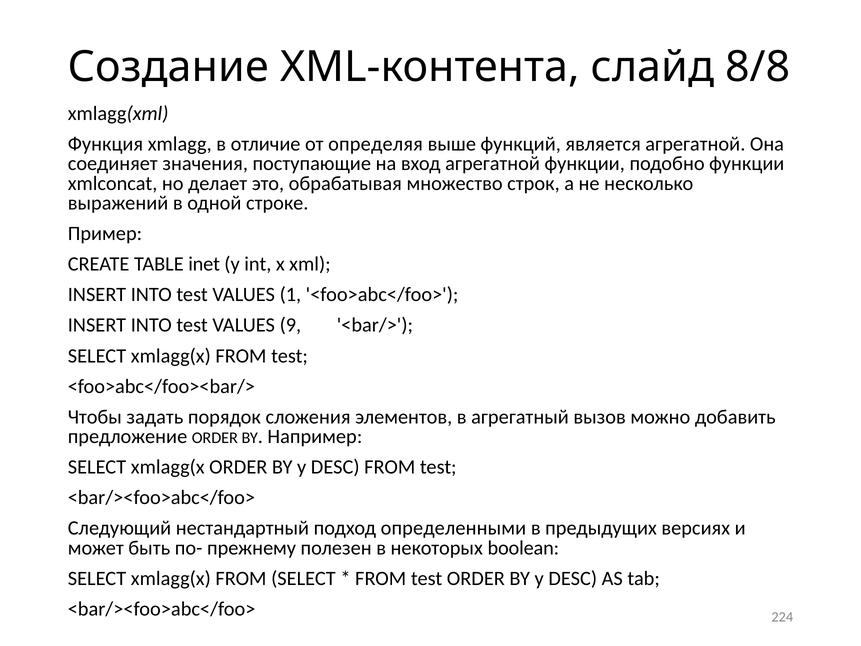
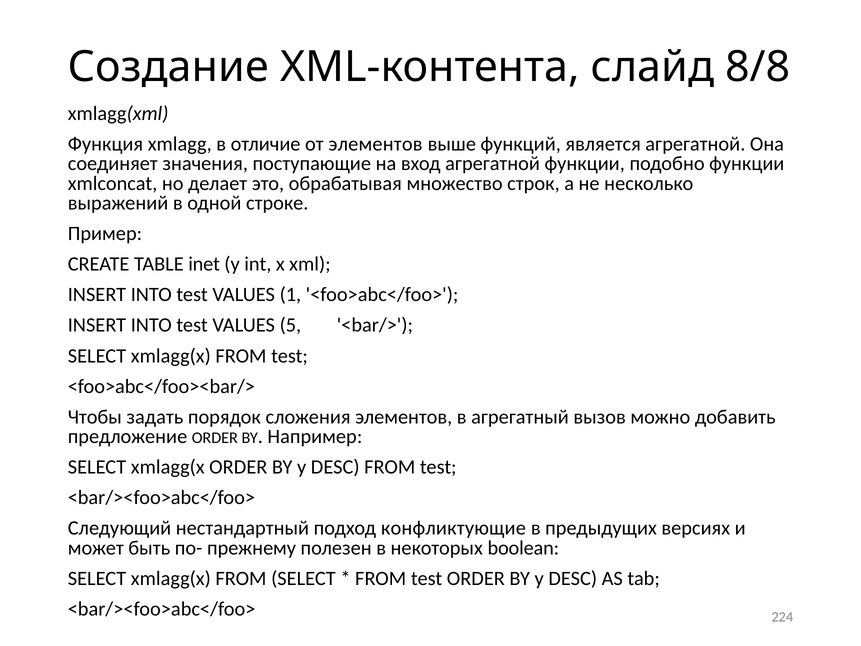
от определяя: определяя -> элементов
9: 9 -> 5
определенными: определенными -> конфликтующие
